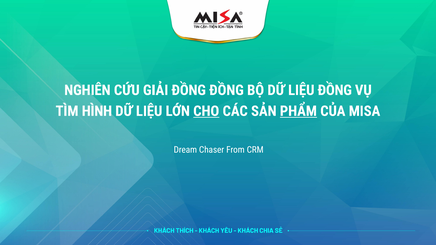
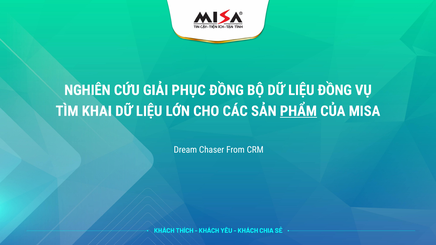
GIẢI ĐỒNG: ĐỒNG -> PHỤC
HÌNH: HÌNH -> KHAI
CHO underline: present -> none
